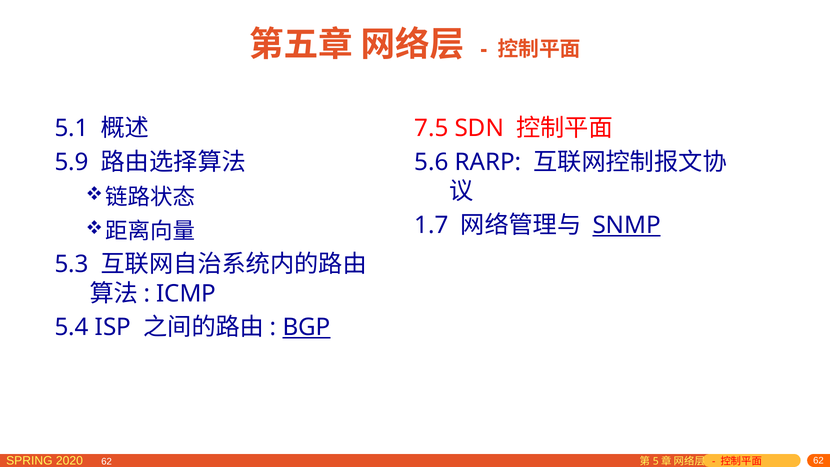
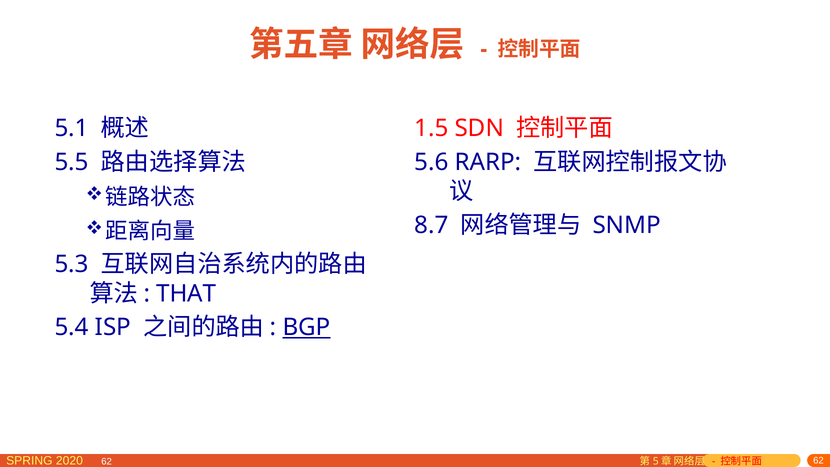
7.5: 7.5 -> 1.5
5.9: 5.9 -> 5.5
1.7: 1.7 -> 8.7
SNMP underline: present -> none
ICMP: ICMP -> THAT
